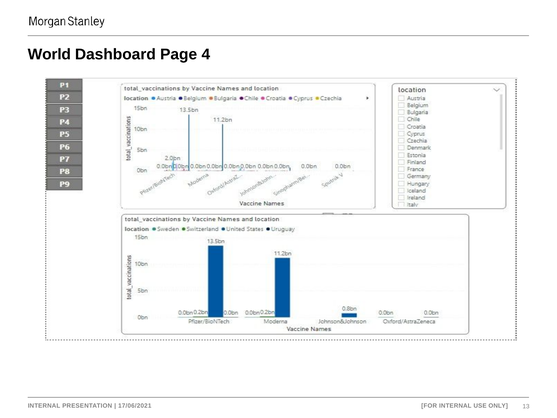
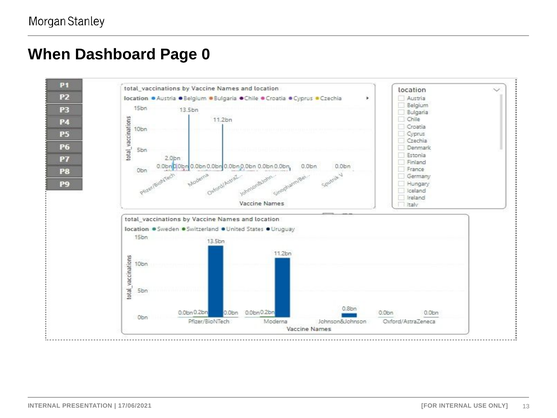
World: World -> When
4: 4 -> 0
